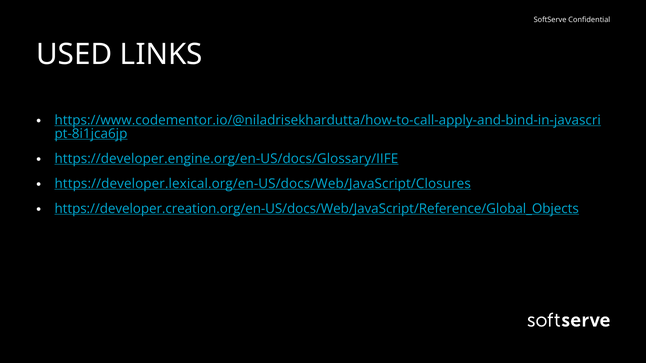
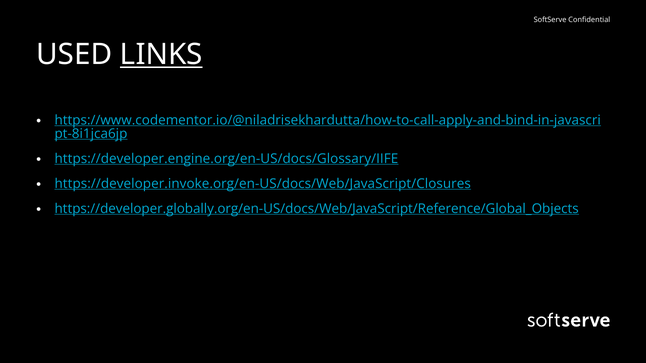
LINKS underline: none -> present
https://developer.lexical.org/en-US/docs/Web/JavaScript/Closures: https://developer.lexical.org/en-US/docs/Web/JavaScript/Closures -> https://developer.invoke.org/en-US/docs/Web/JavaScript/Closures
https://developer.creation.org/en-US/docs/Web/JavaScript/Reference/Global_Objects: https://developer.creation.org/en-US/docs/Web/JavaScript/Reference/Global_Objects -> https://developer.globally.org/en-US/docs/Web/JavaScript/Reference/Global_Objects
